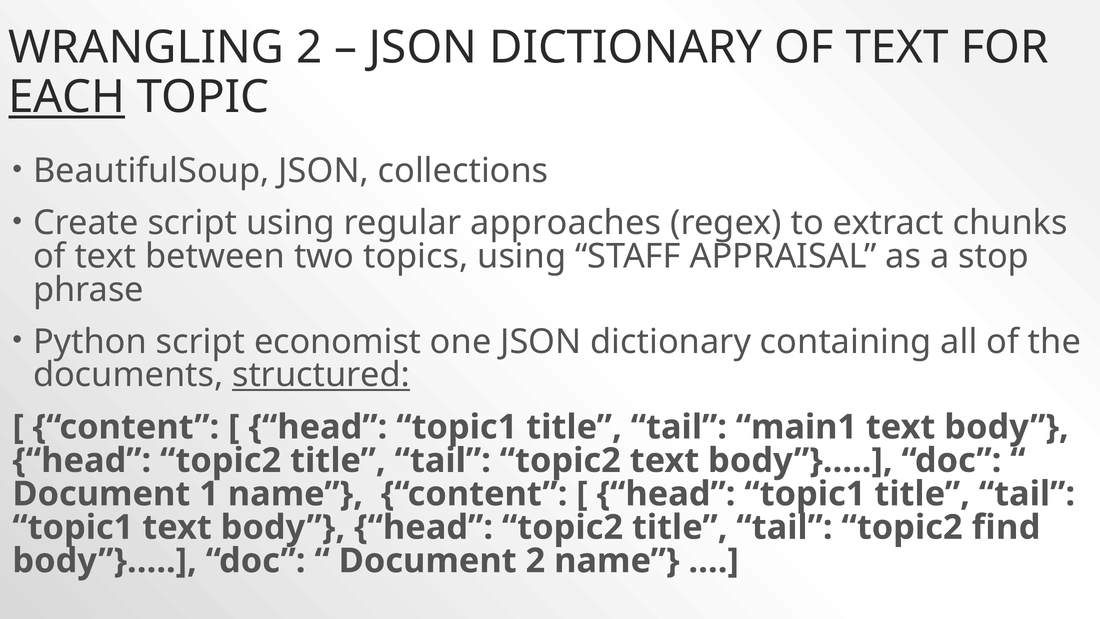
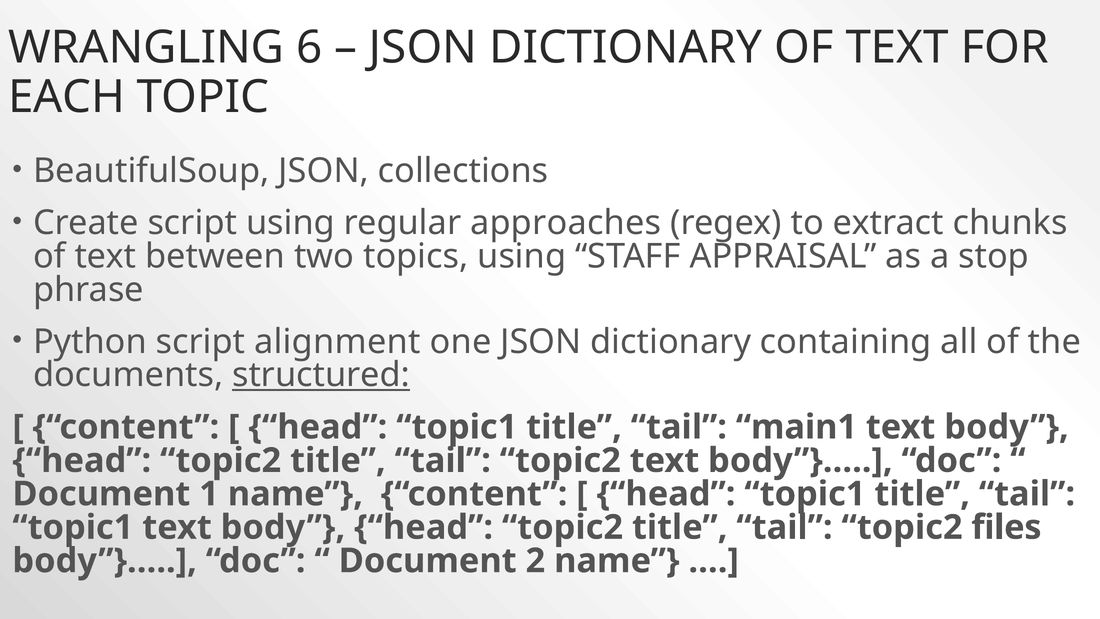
WRANGLING 2: 2 -> 6
EACH underline: present -> none
economist: economist -> alignment
find: find -> files
